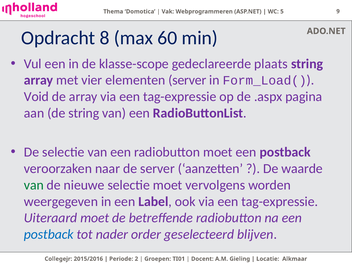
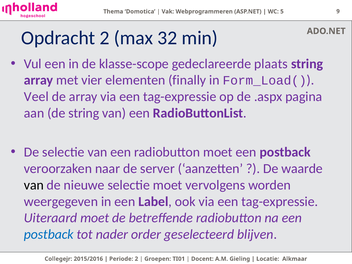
Opdracht 8: 8 -> 2
60: 60 -> 32
elementen server: server -> finally
Void: Void -> Veel
van at (34, 185) colour: green -> black
